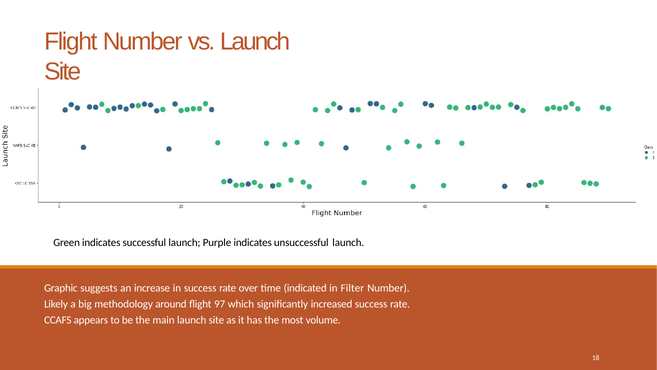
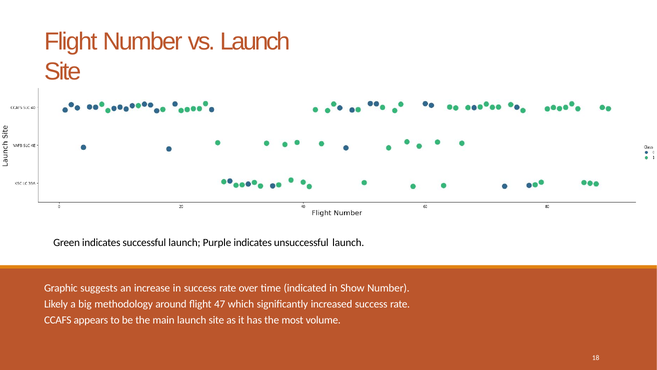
Filter: Filter -> Show
97: 97 -> 47
